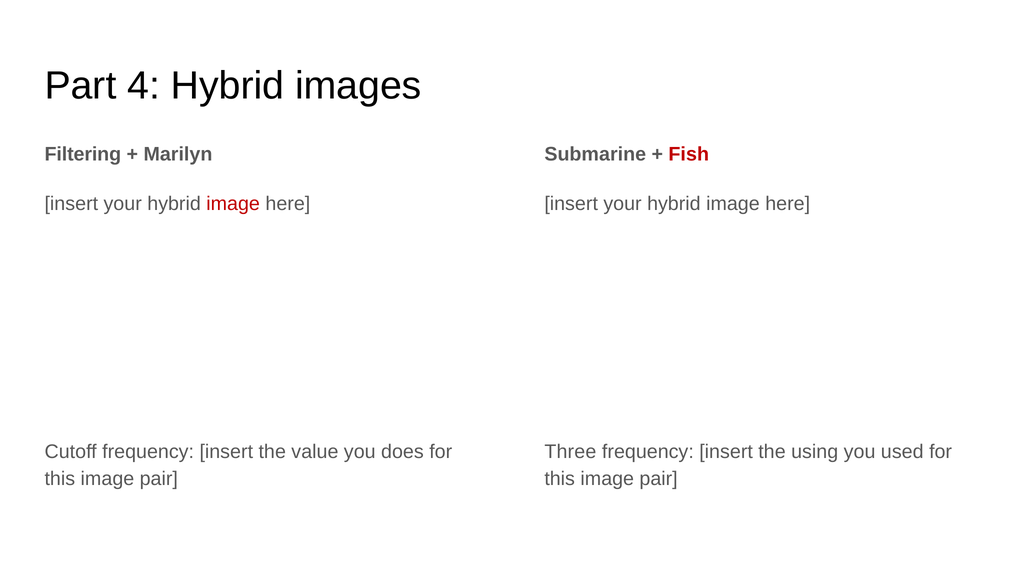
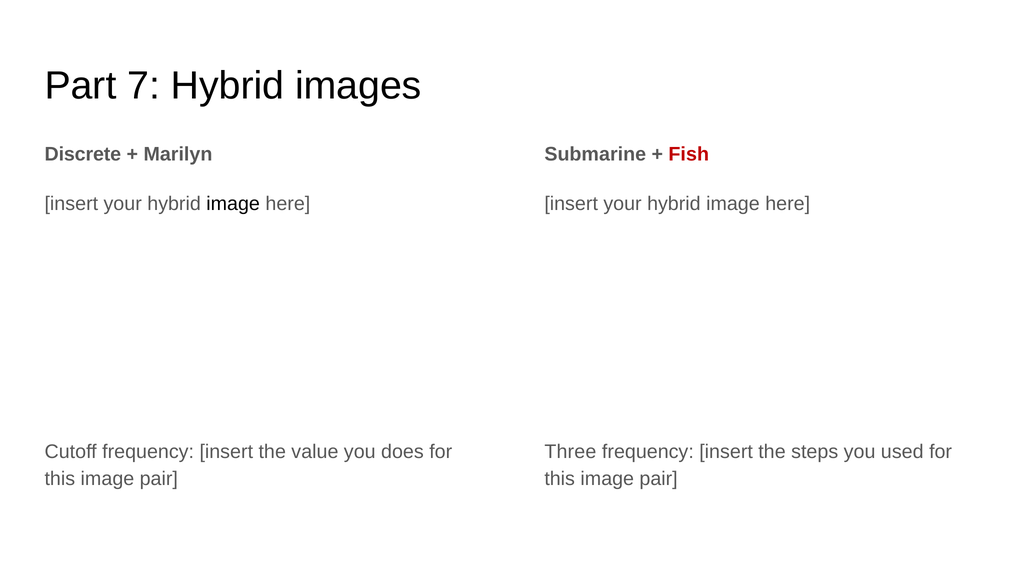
4: 4 -> 7
Filtering: Filtering -> Discrete
image at (233, 204) colour: red -> black
using: using -> steps
